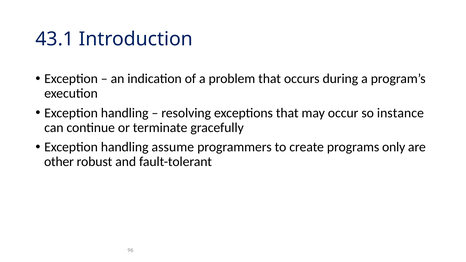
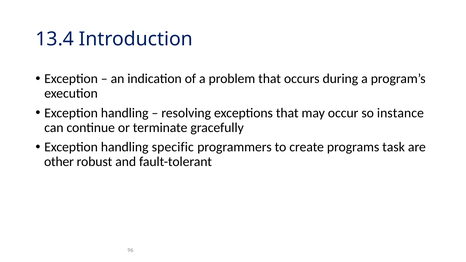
43.1: 43.1 -> 13.4
assume: assume -> specific
only: only -> task
